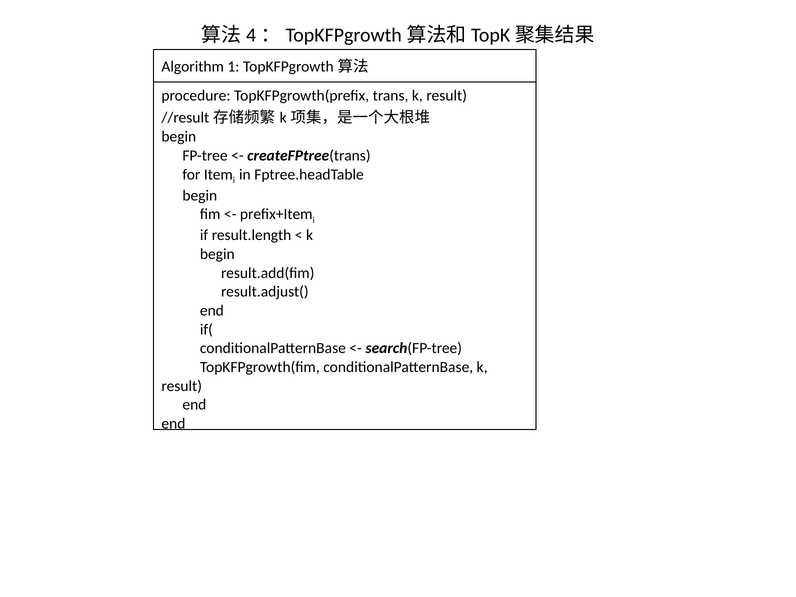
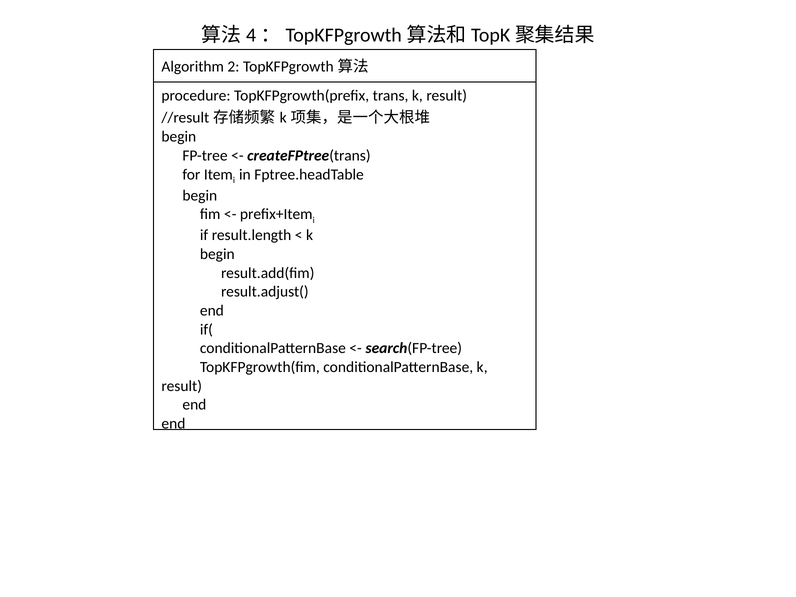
1: 1 -> 2
